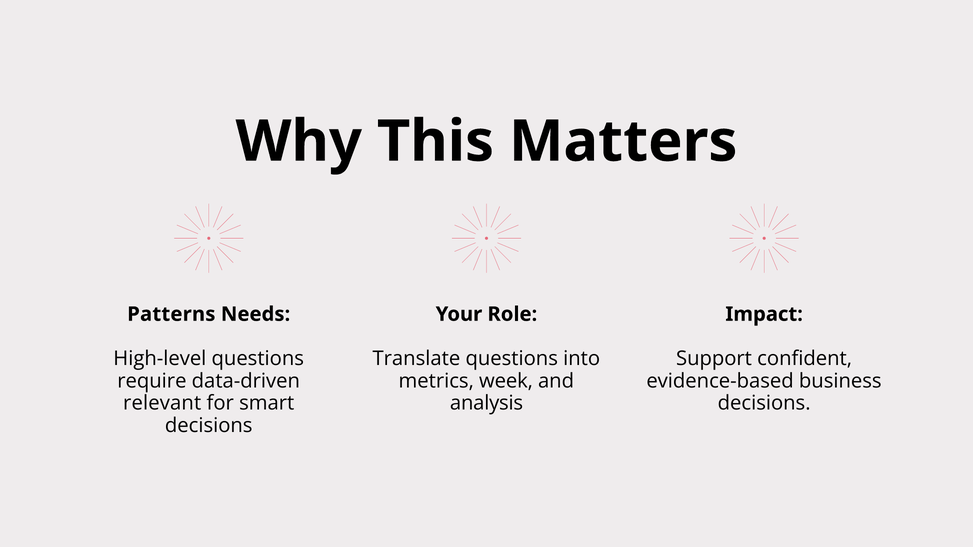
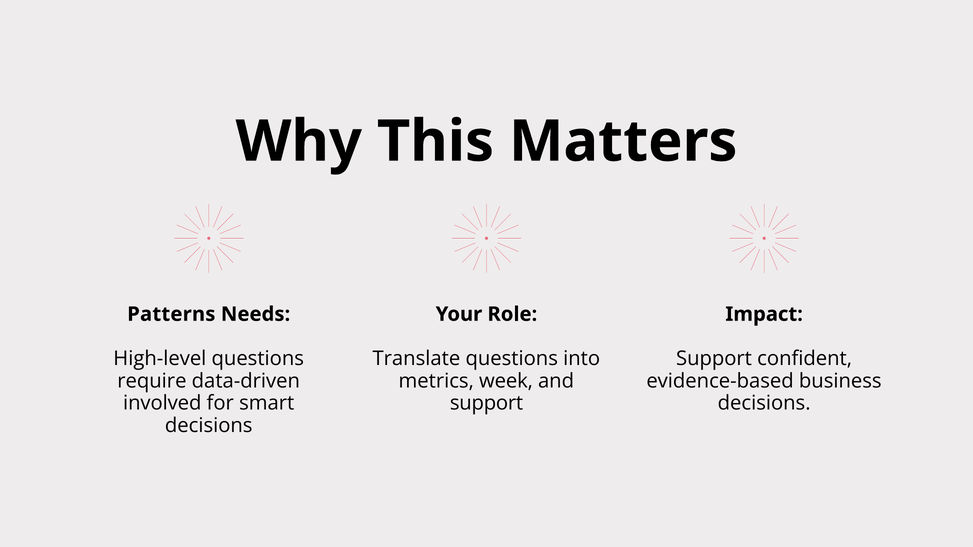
relevant: relevant -> involved
analysis at (487, 404): analysis -> support
